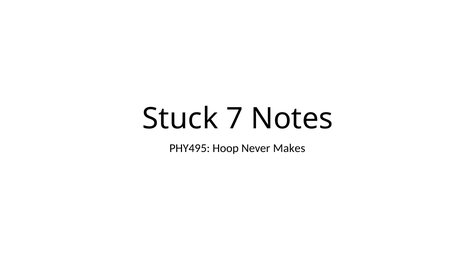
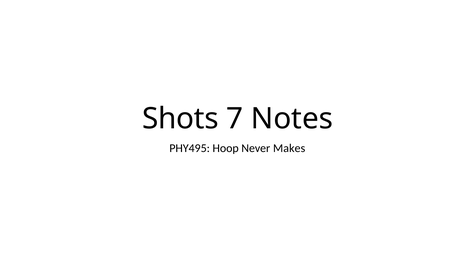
Stuck: Stuck -> Shots
